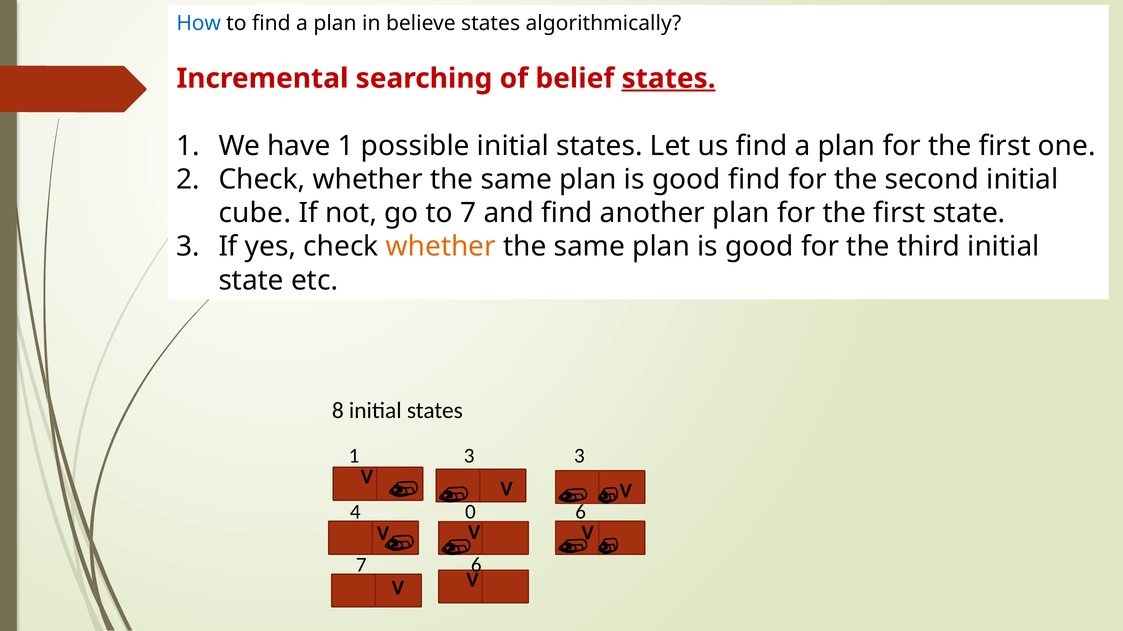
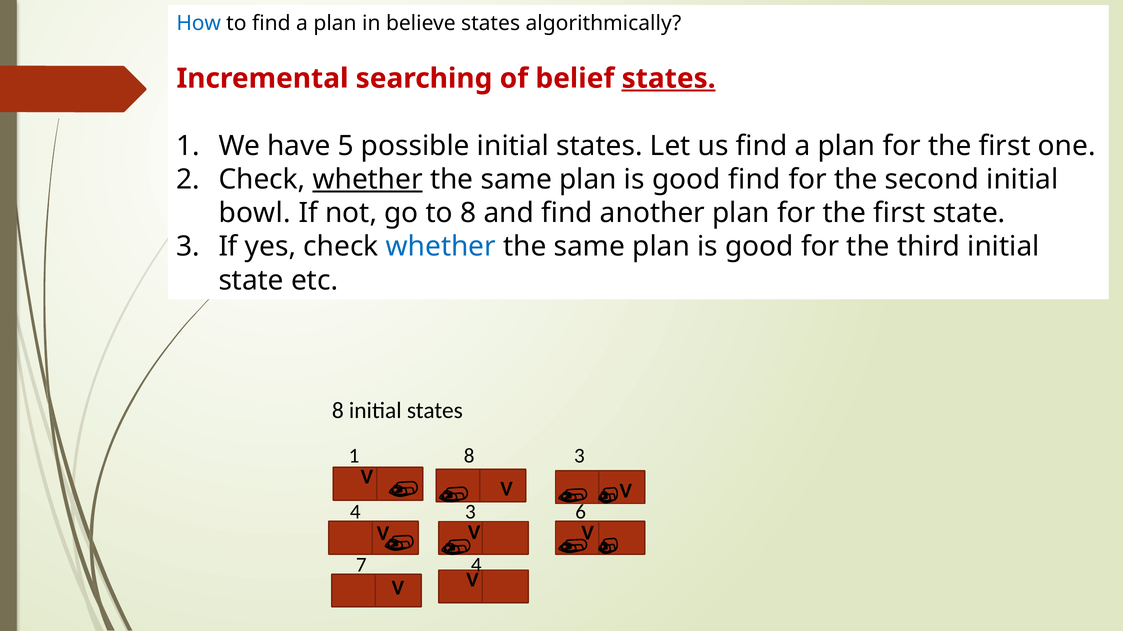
have 1: 1 -> 5
whether at (368, 180) underline: none -> present
cube: cube -> bowl
to 7: 7 -> 8
whether at (441, 247) colour: orange -> blue
1 3: 3 -> 8
4 0: 0 -> 3
7 6: 6 -> 4
